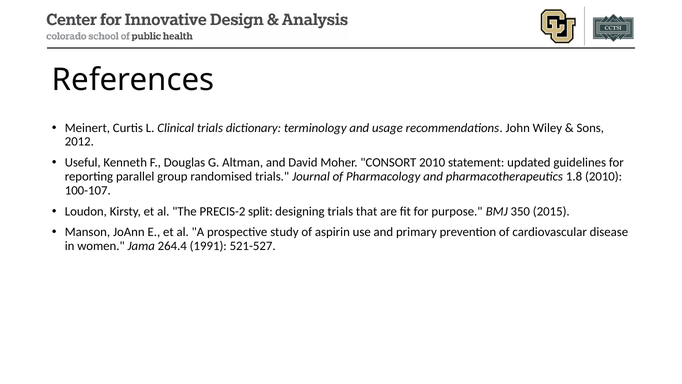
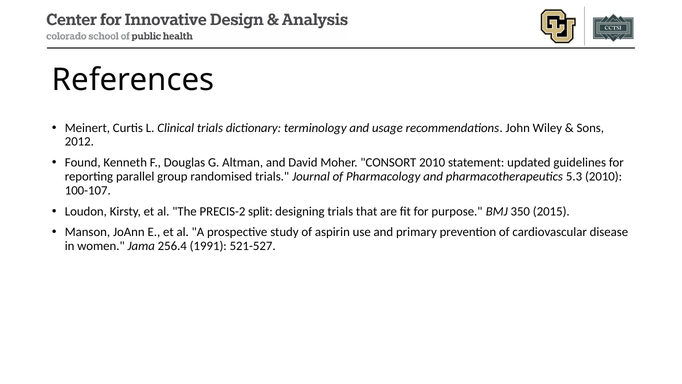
Useful: Useful -> Found
1.8: 1.8 -> 5.3
264.4: 264.4 -> 256.4
